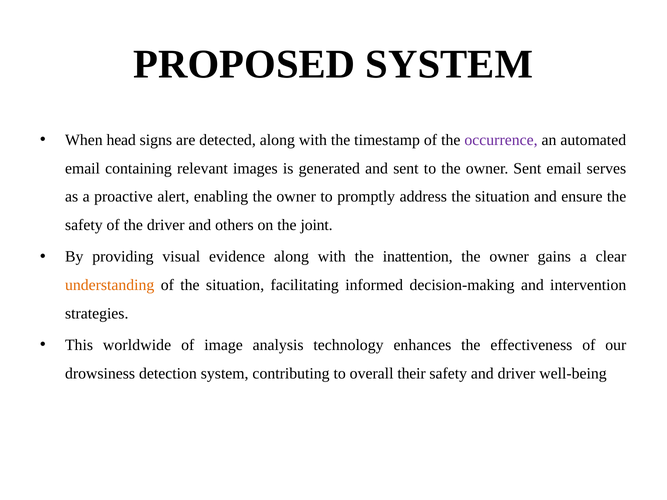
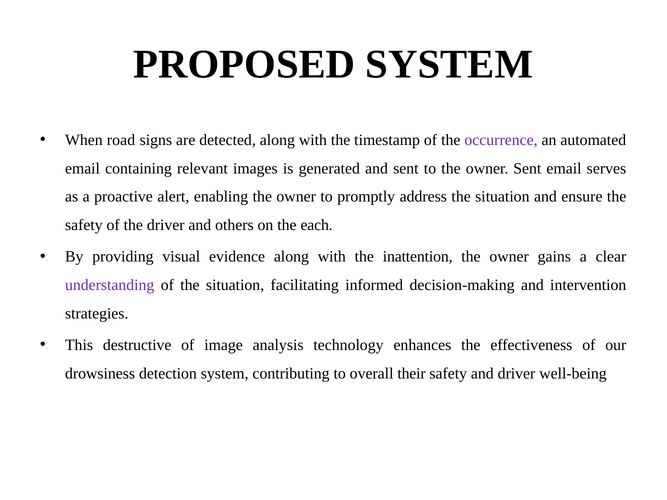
head: head -> road
joint: joint -> each
understanding colour: orange -> purple
worldwide: worldwide -> destructive
